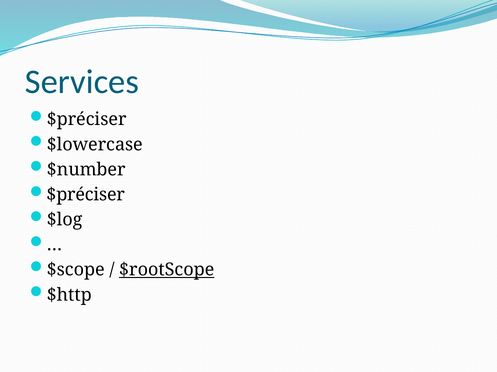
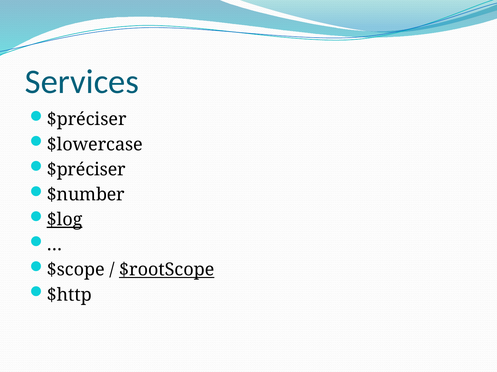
$number at (86, 170): $number -> $préciser
$préciser at (86, 195): $préciser -> $number
$log underline: none -> present
